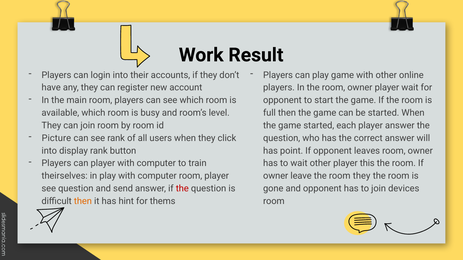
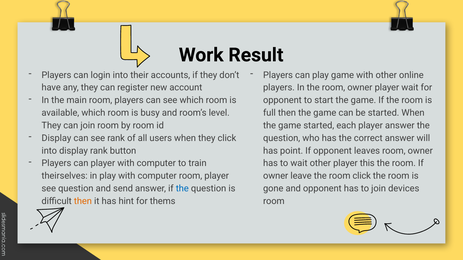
Picture at (56, 138): Picture -> Display
room they: they -> click
the at (182, 189) colour: red -> blue
